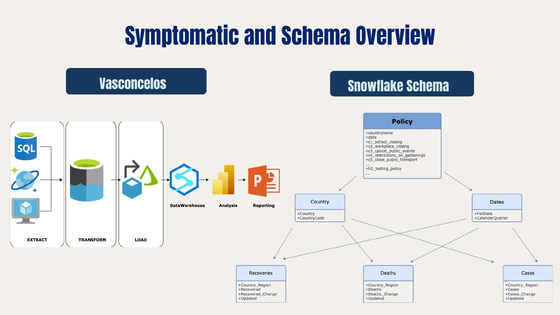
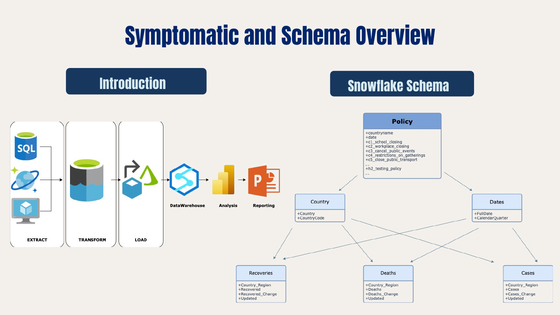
Vasconcelos: Vasconcelos -> Introduction
